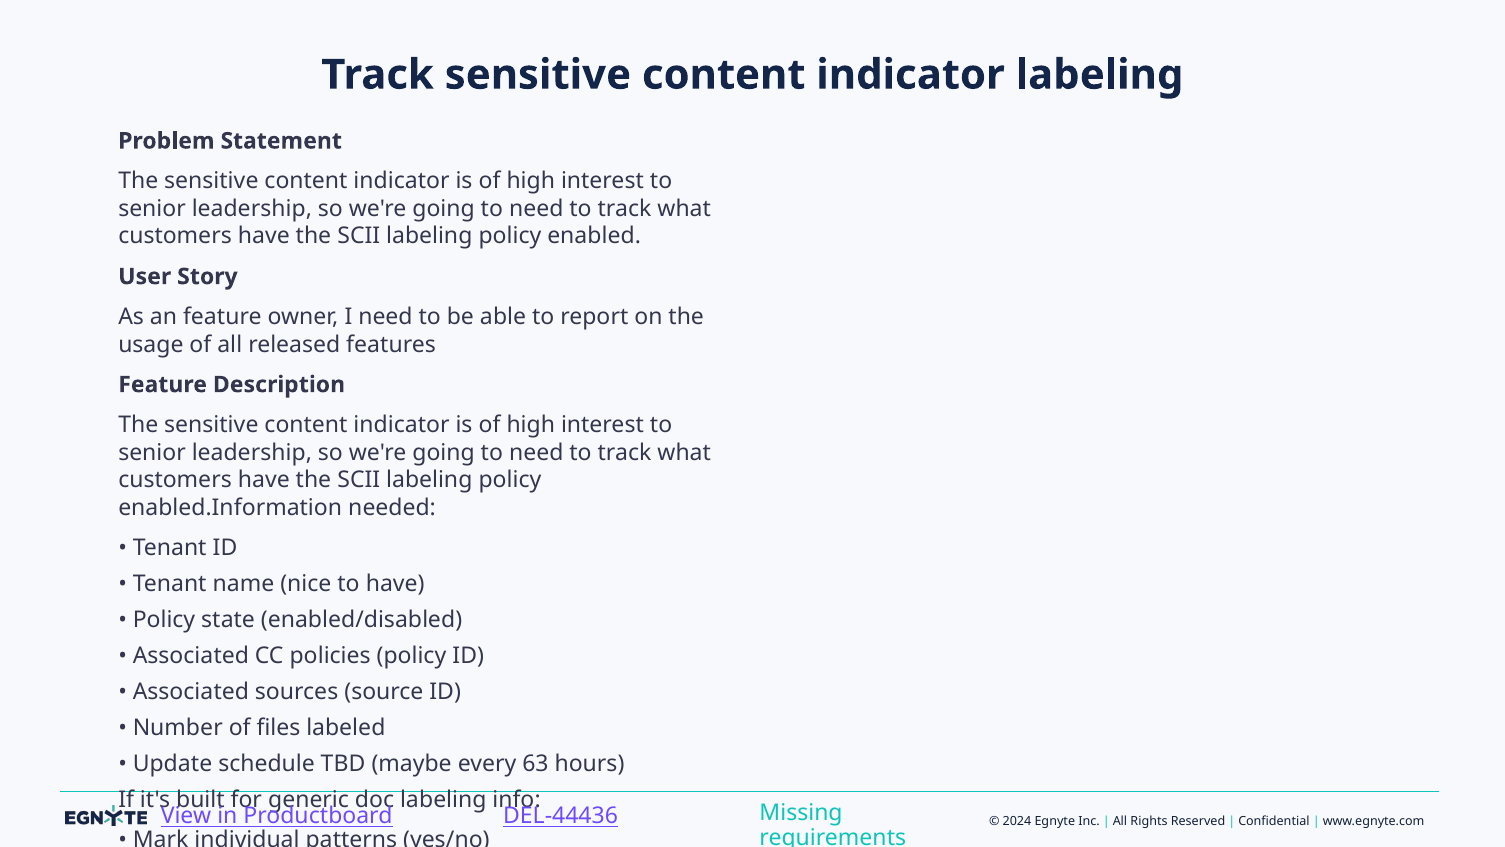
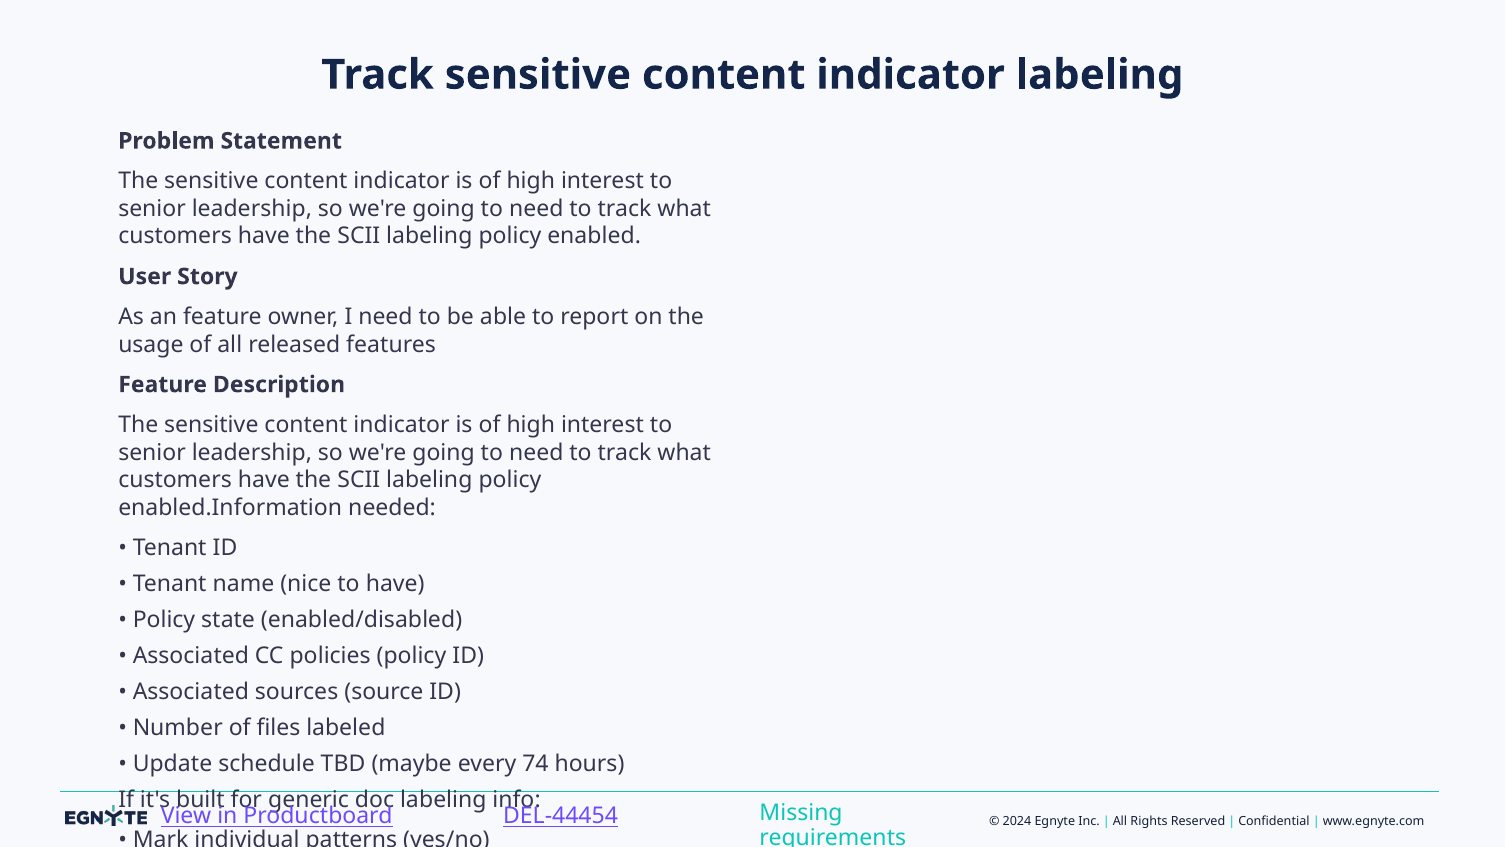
63: 63 -> 74
DEL-44436: DEL-44436 -> DEL-44454
